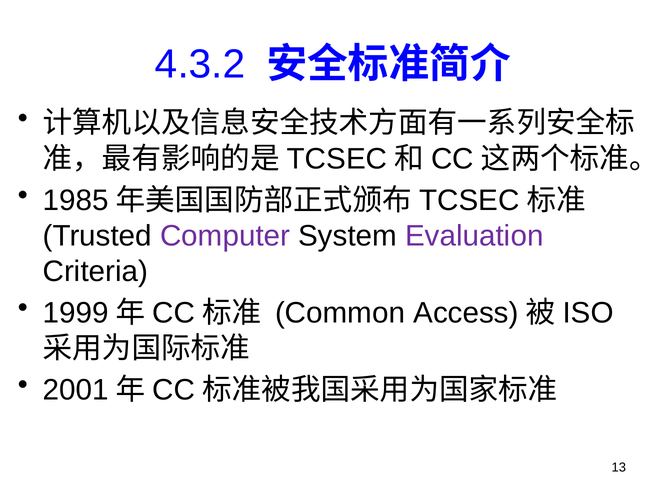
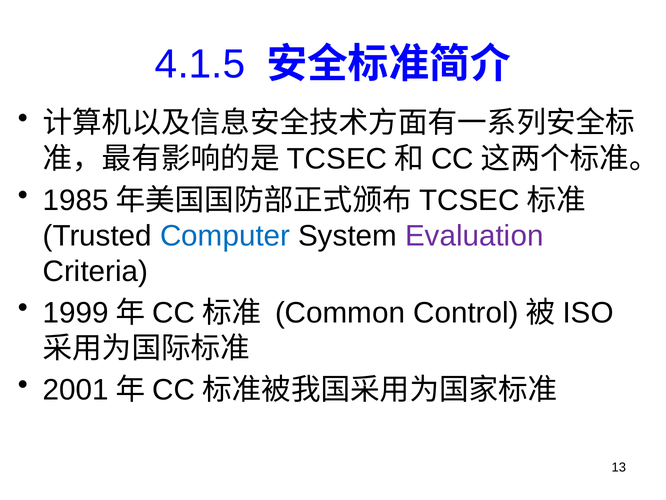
4.3.2: 4.3.2 -> 4.1.5
Computer colour: purple -> blue
Access: Access -> Control
